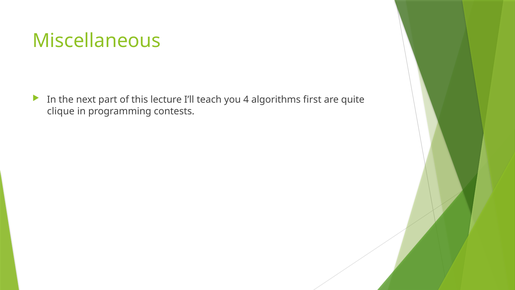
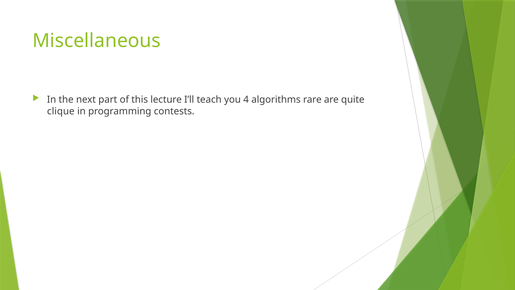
first: first -> rare
